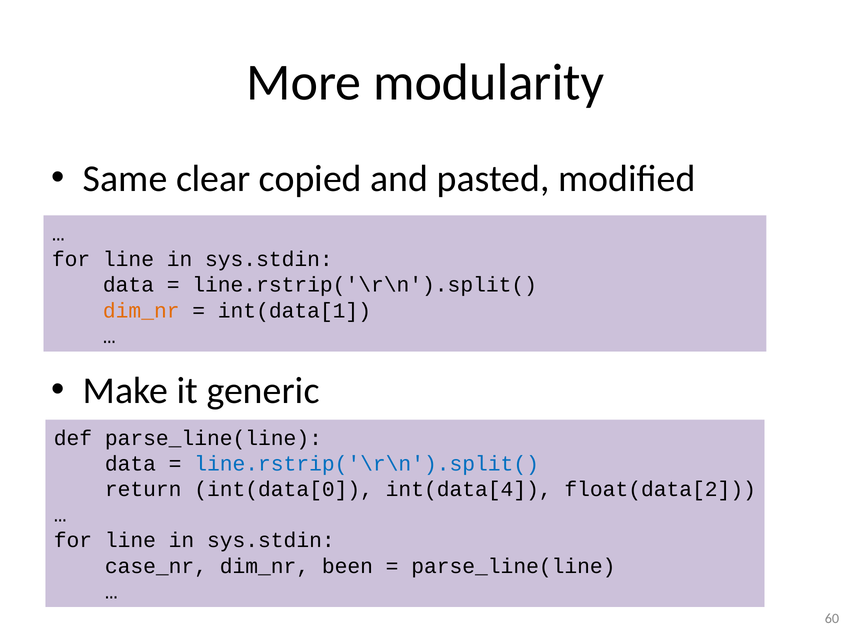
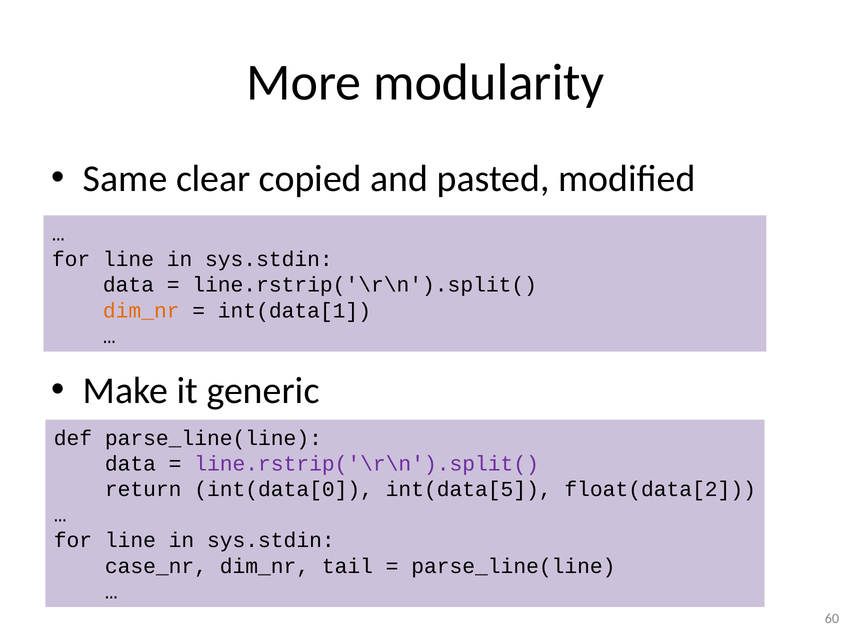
line.rstrip('\r\n').split( at (367, 463) colour: blue -> purple
int(data[4: int(data[4 -> int(data[5
been: been -> tail
